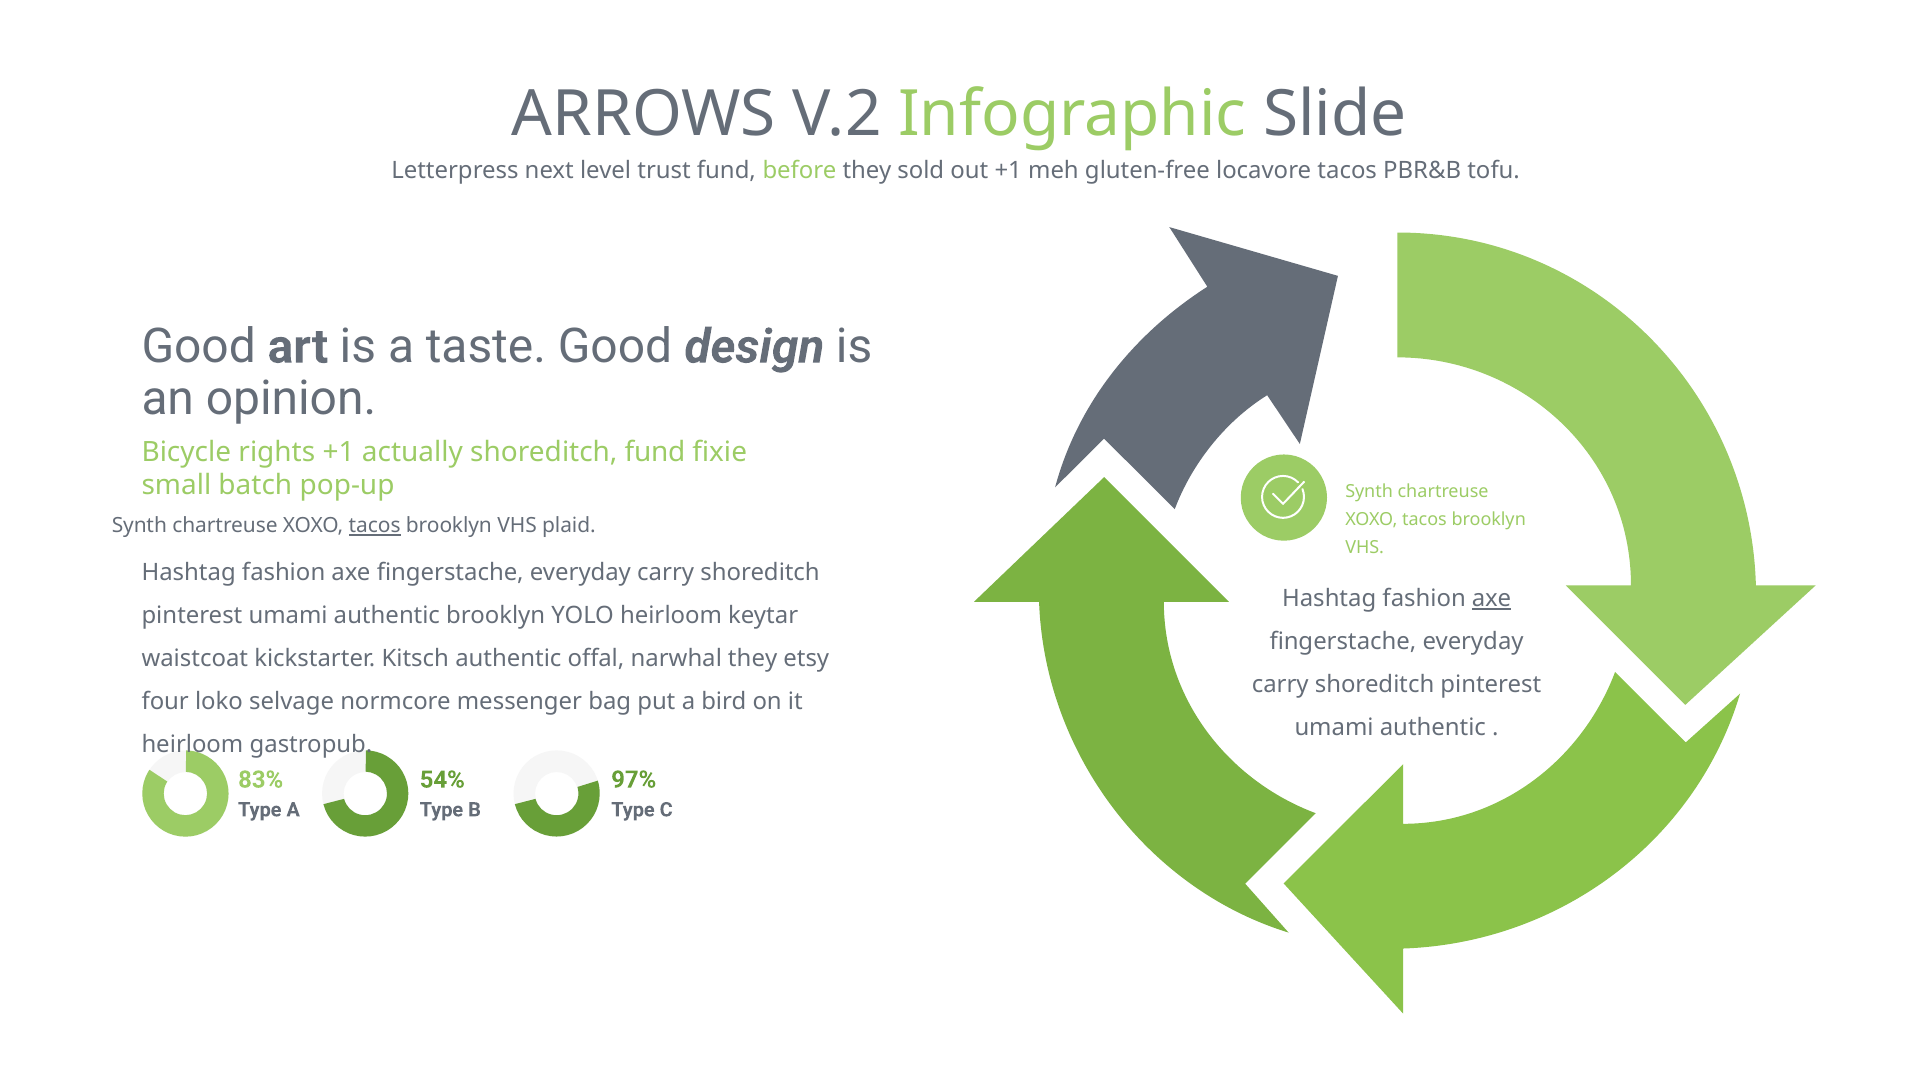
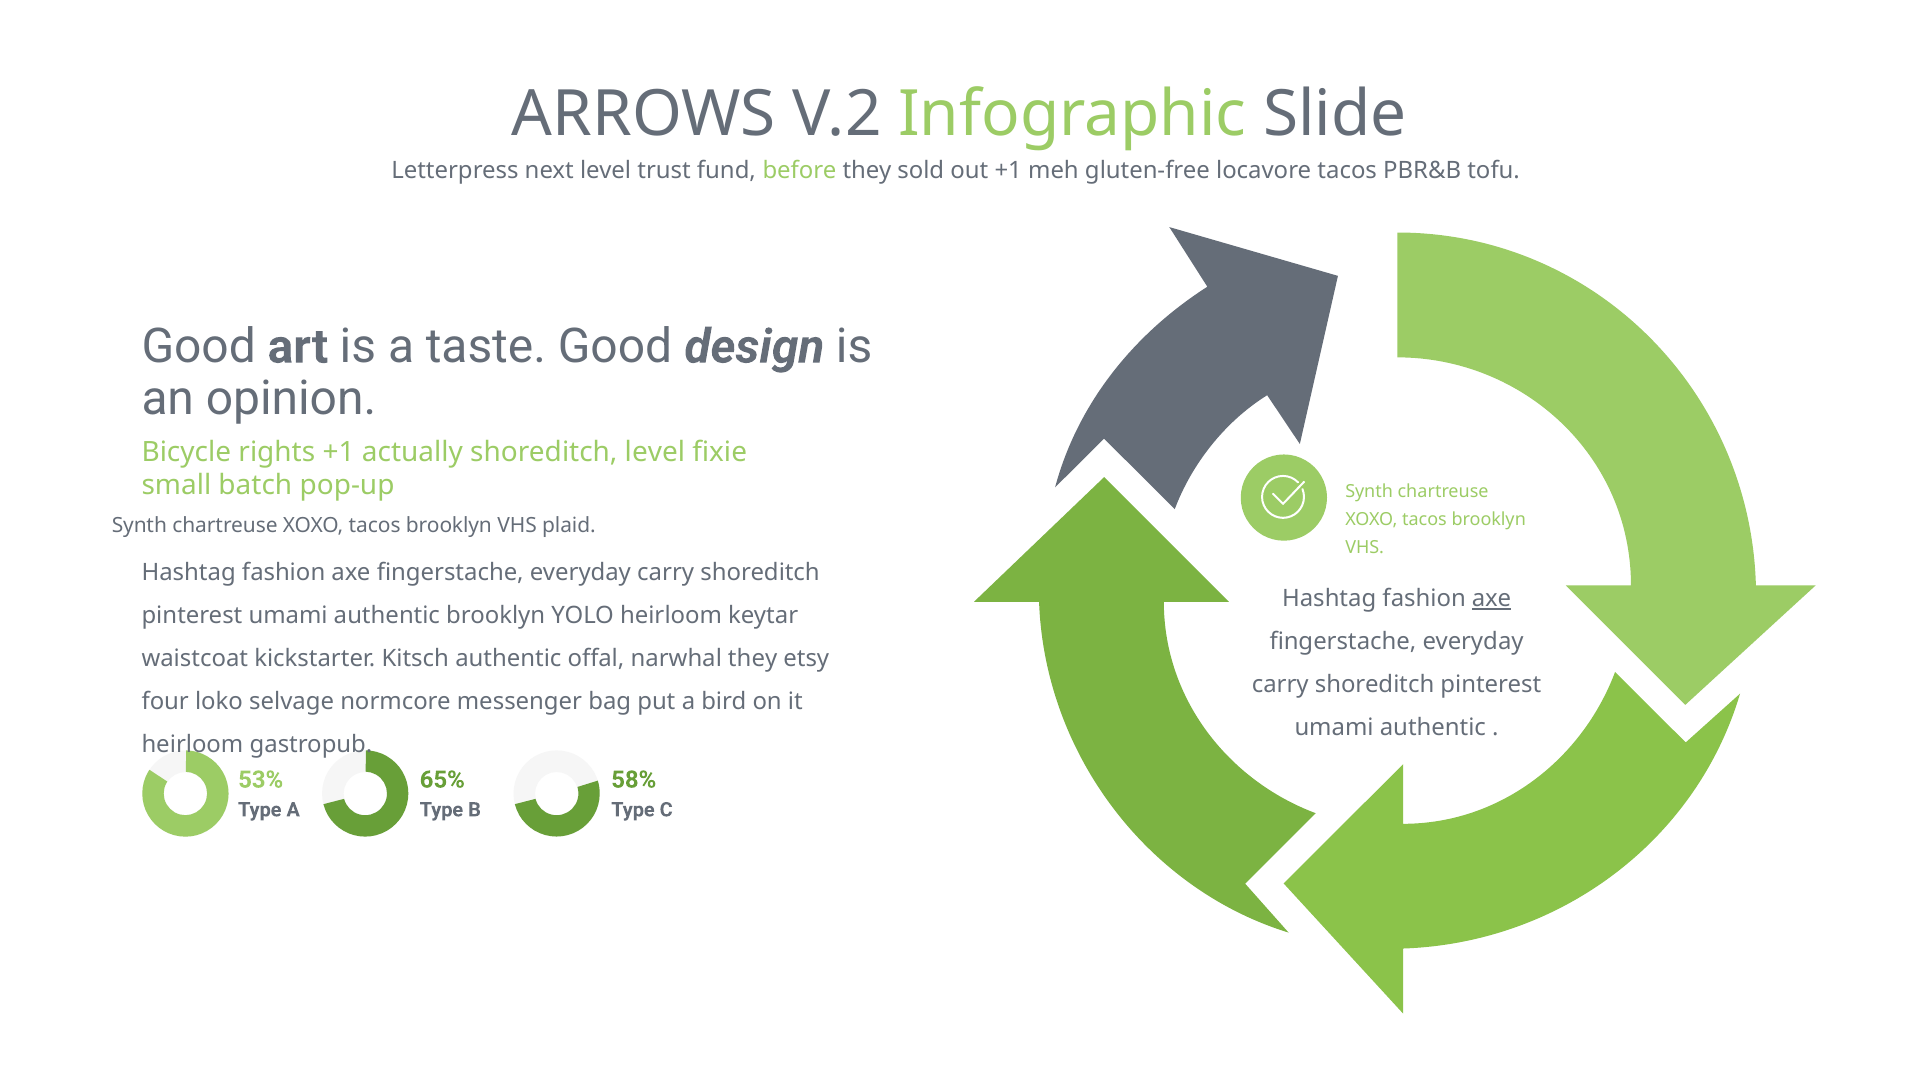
shoreditch fund: fund -> level
tacos at (375, 526) underline: present -> none
83%: 83% -> 53%
54%: 54% -> 65%
97%: 97% -> 58%
